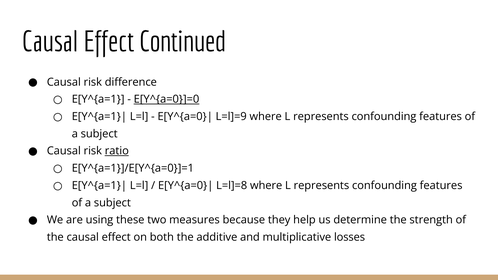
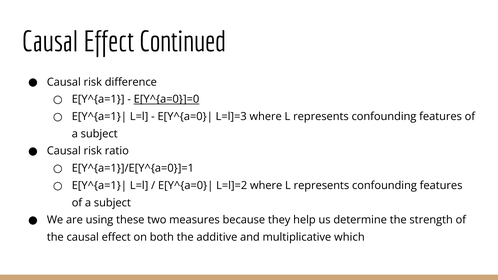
L=l]=9: L=l]=9 -> L=l]=3
ratio underline: present -> none
L=l]=8: L=l]=8 -> L=l]=2
losses: losses -> which
